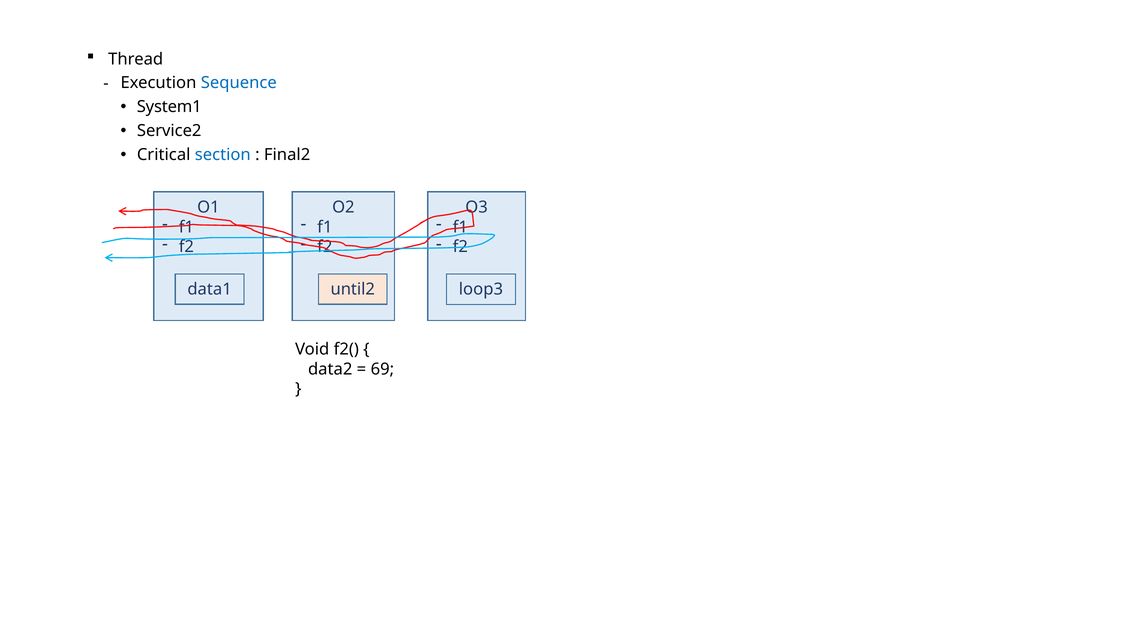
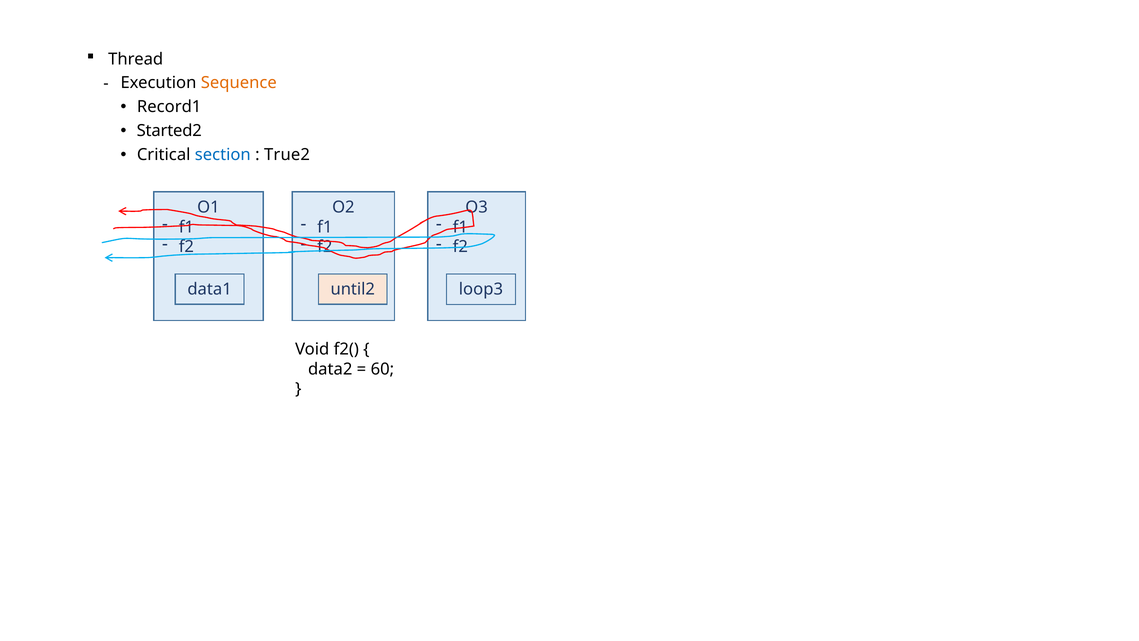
Sequence colour: blue -> orange
System1: System1 -> Record1
Service2: Service2 -> Started2
Final2: Final2 -> True2
69: 69 -> 60
